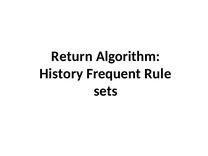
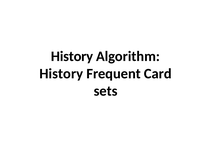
Return at (72, 56): Return -> History
Rule: Rule -> Card
